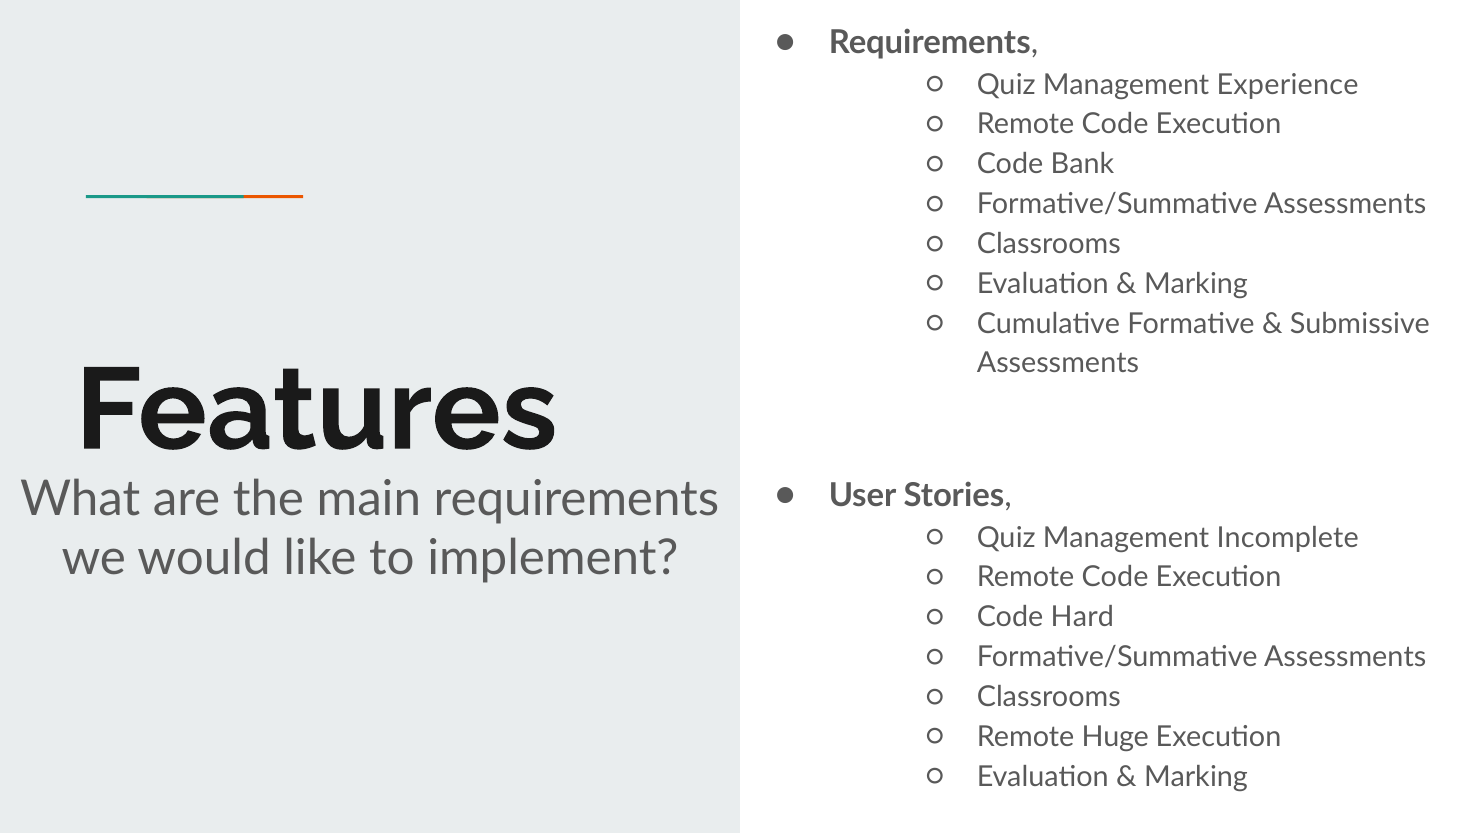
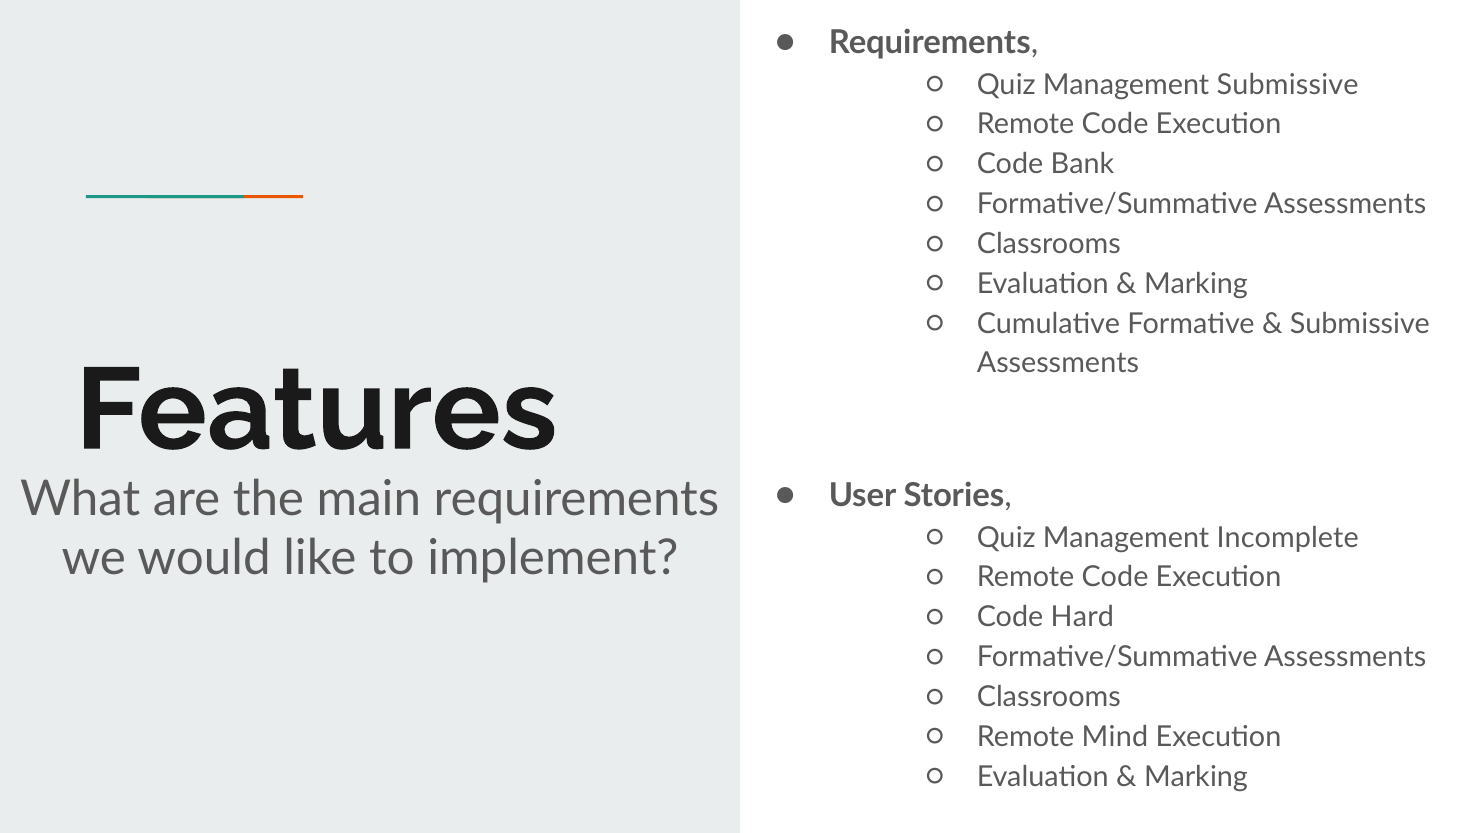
Management Experience: Experience -> Submissive
Huge: Huge -> Mind
